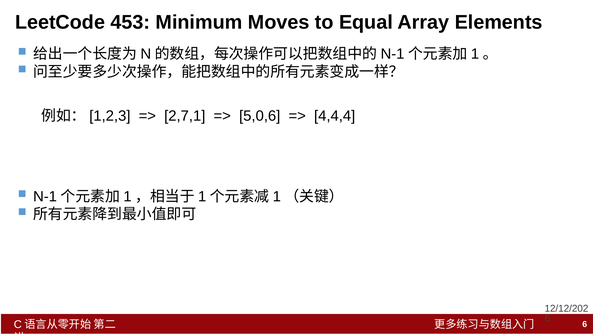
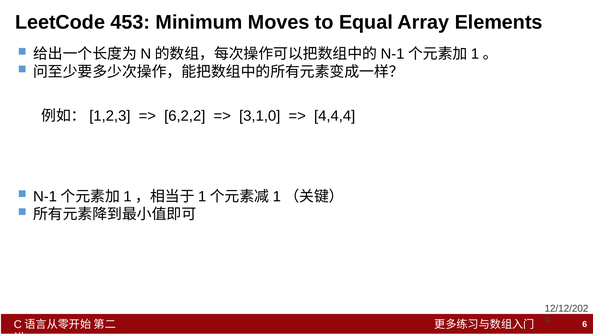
2,7,1: 2,7,1 -> 6,2,2
5,0,6: 5,0,6 -> 3,1,0
